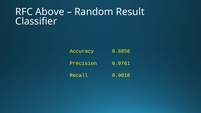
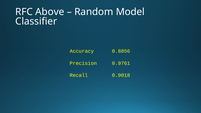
Result: Result -> Model
